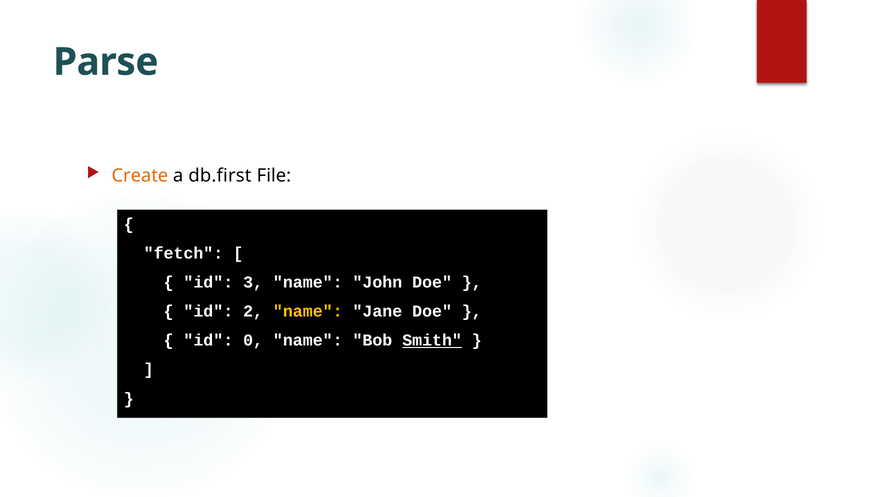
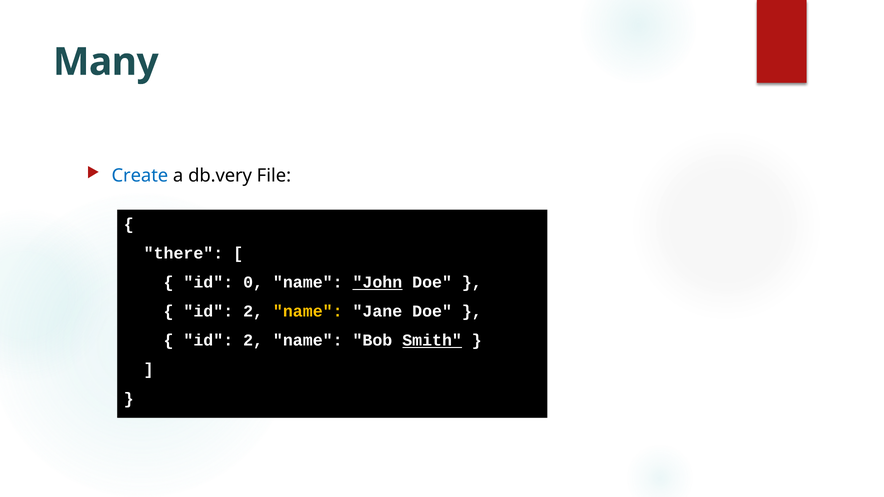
Parse: Parse -> Many
Create colour: orange -> blue
db.first: db.first -> db.very
fetch: fetch -> there
3: 3 -> 0
John underline: none -> present
0 at (253, 341): 0 -> 2
